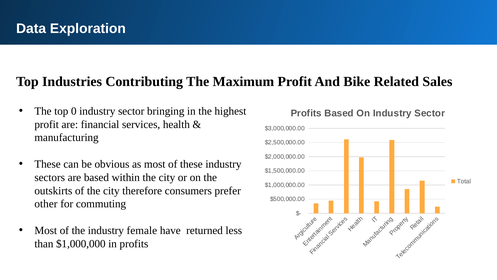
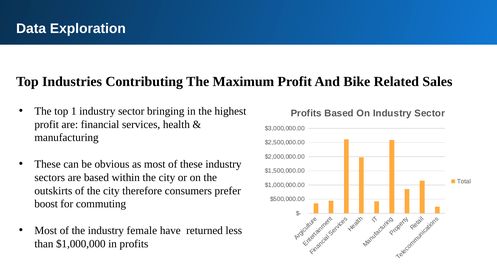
0: 0 -> 1
other: other -> boost
